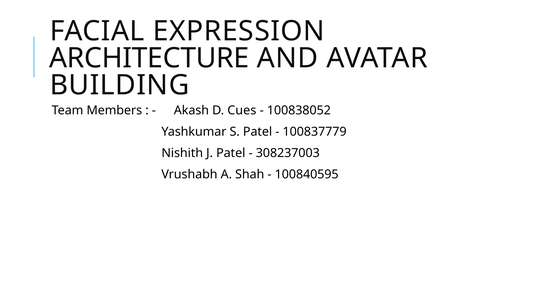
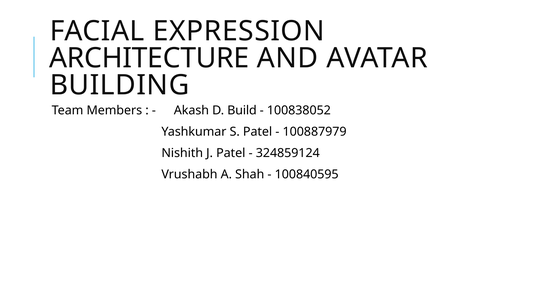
Cues: Cues -> Build
100837779: 100837779 -> 100887979
308237003: 308237003 -> 324859124
